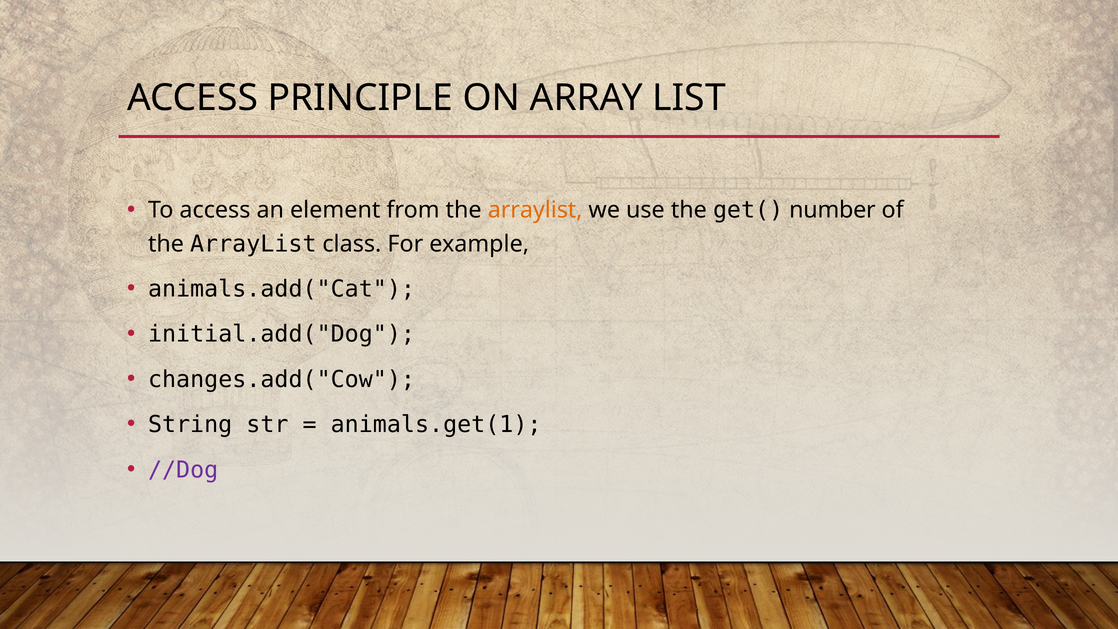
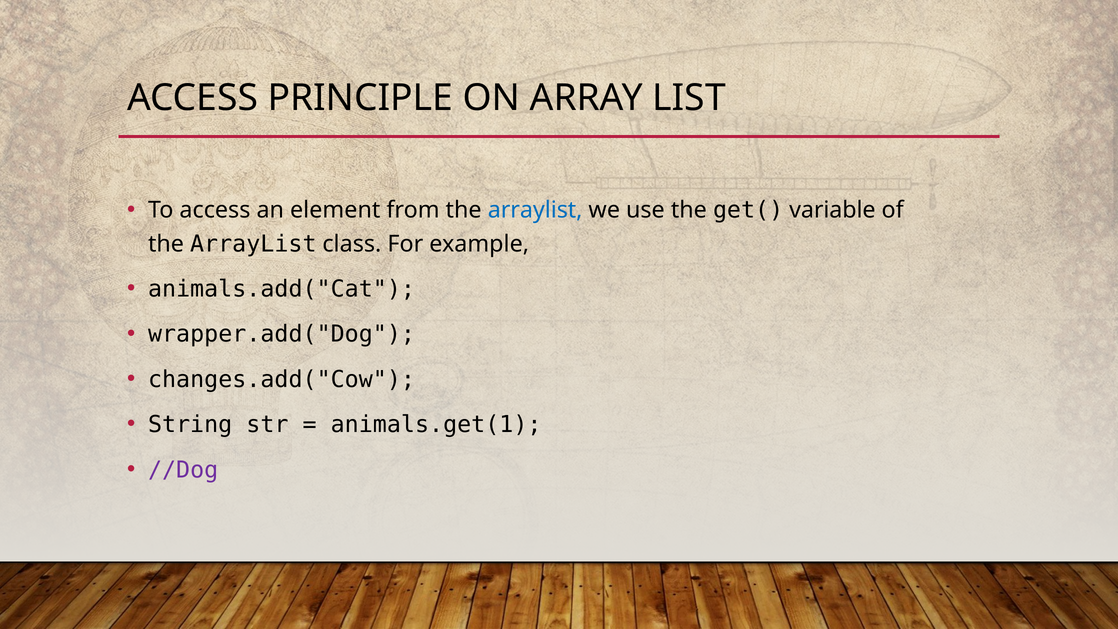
arraylist at (535, 210) colour: orange -> blue
number: number -> variable
initial.add("Dog: initial.add("Dog -> wrapper.add("Dog
